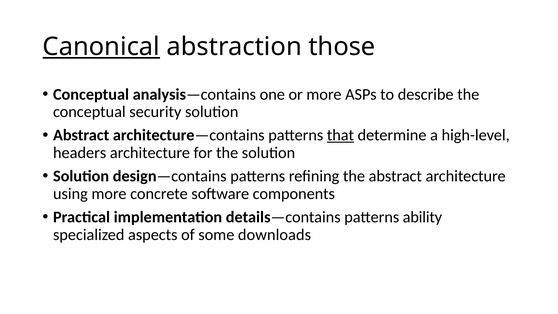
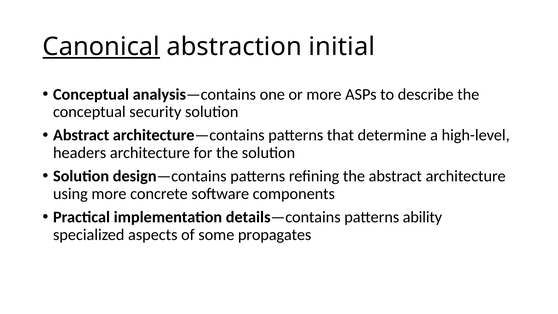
those: those -> initial
that underline: present -> none
downloads: downloads -> propagates
